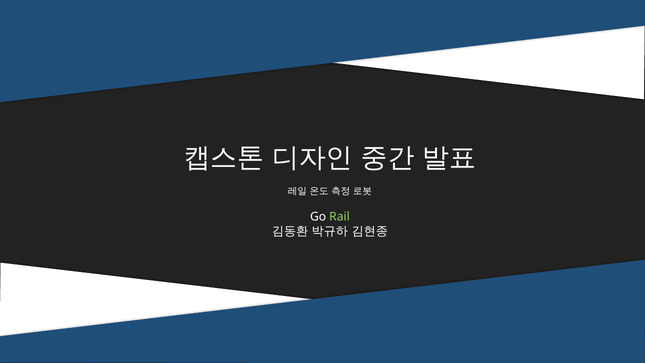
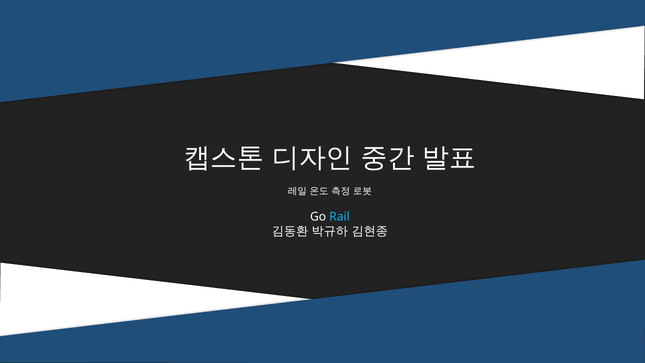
Rail colour: light green -> light blue
